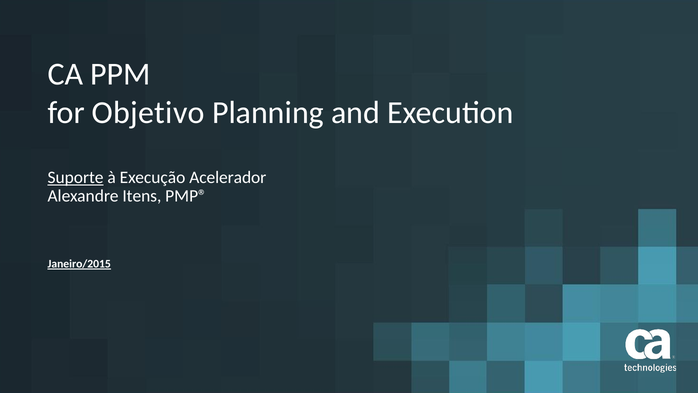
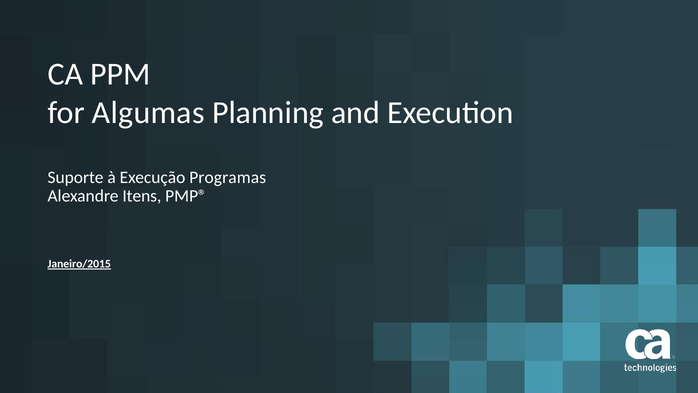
Objetivo: Objetivo -> Algumas
Suporte underline: present -> none
Acelerador: Acelerador -> Programas
